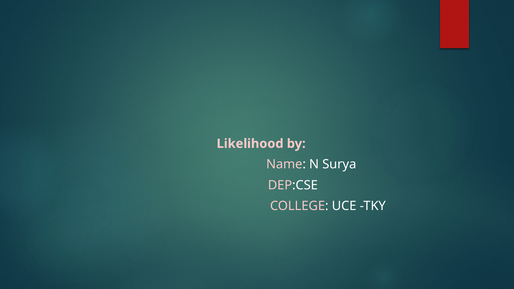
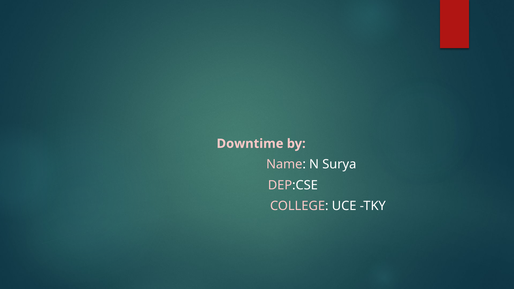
Likelihood: Likelihood -> Downtime
